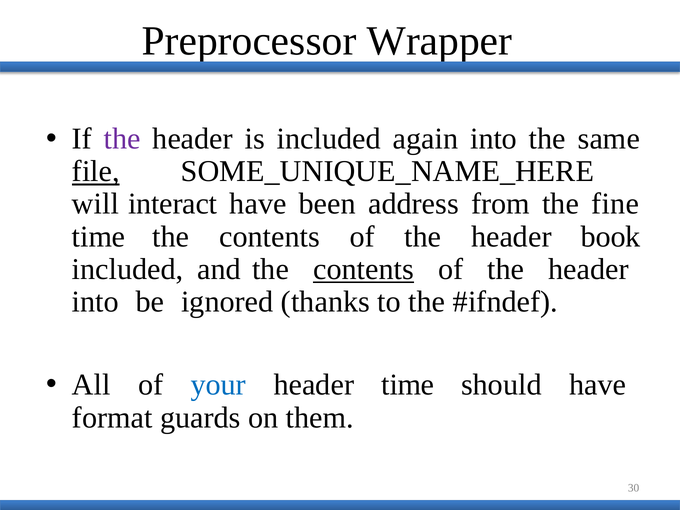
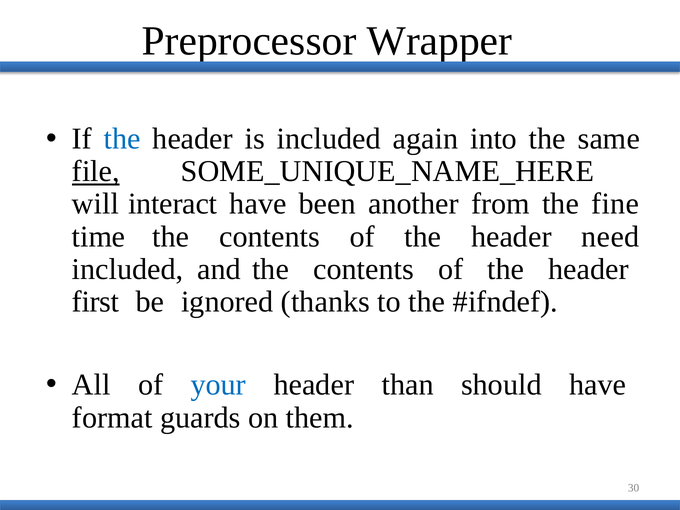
the at (122, 139) colour: purple -> blue
address: address -> another
book: book -> need
contents at (363, 269) underline: present -> none
into at (95, 302): into -> first
header time: time -> than
